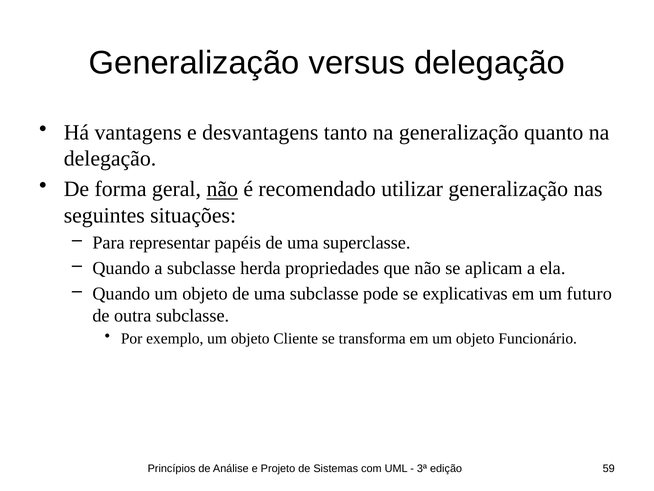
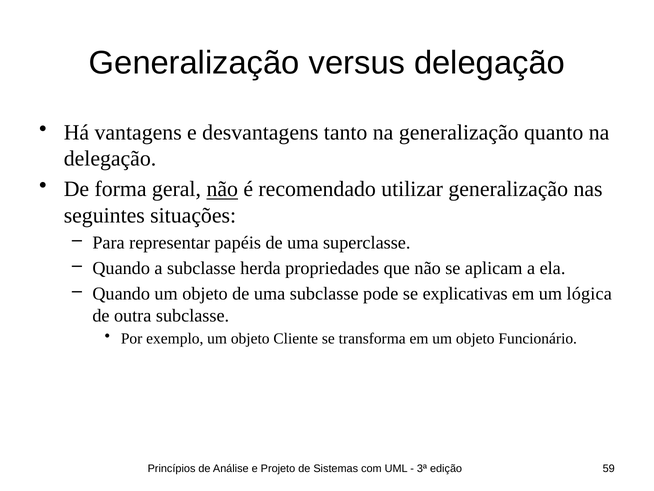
futuro: futuro -> lógica
